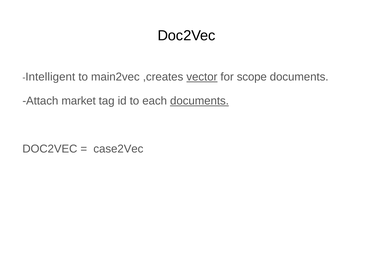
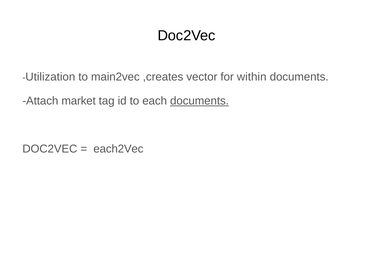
Intelligent: Intelligent -> Utilization
vector underline: present -> none
scope: scope -> within
case2Vec: case2Vec -> each2Vec
